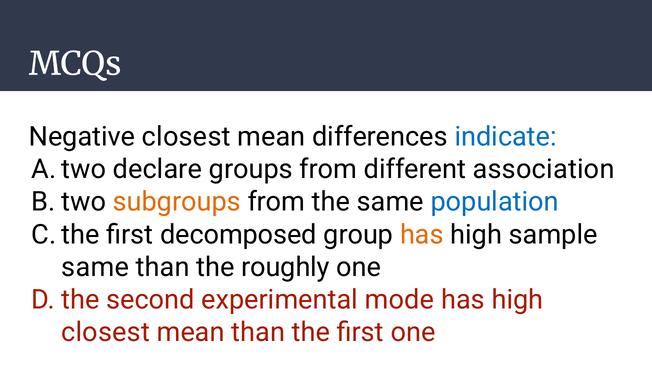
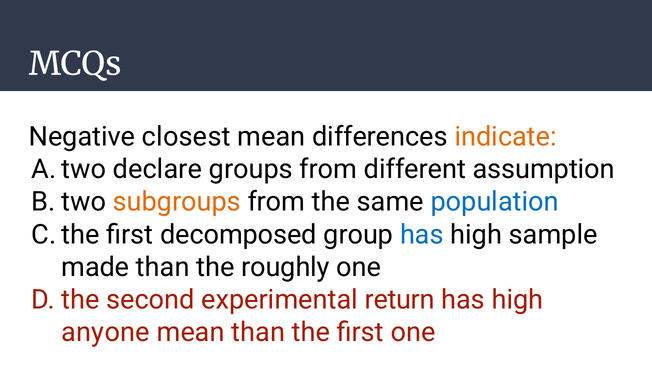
indicate colour: blue -> orange
association: association -> assumption
has at (422, 234) colour: orange -> blue
same at (95, 267): same -> made
mode: mode -> return
closest at (106, 332): closest -> anyone
